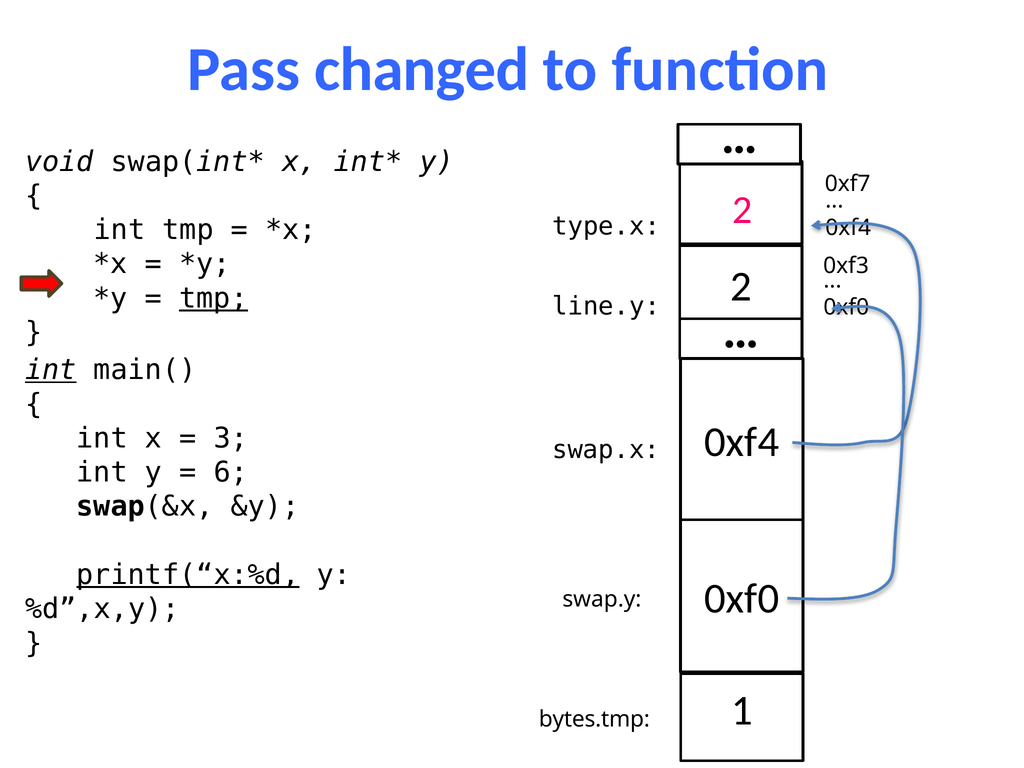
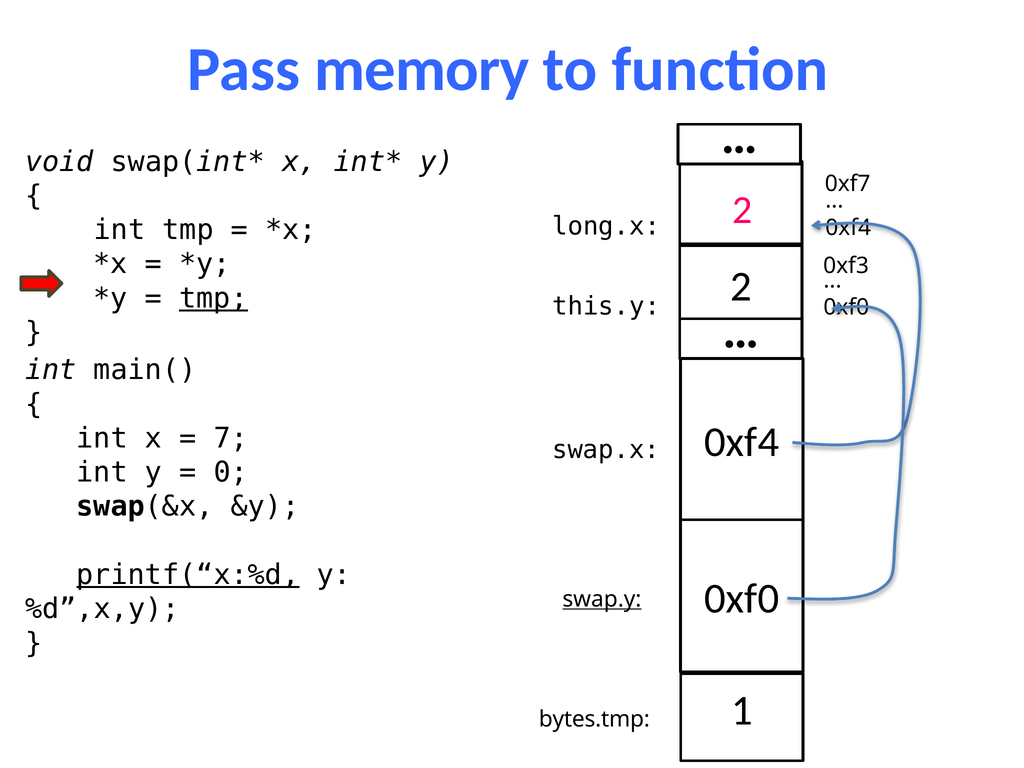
changed: changed -> memory
type.x: type.x -> long.x
line.y: line.y -> this.y
int at (51, 370) underline: present -> none
3: 3 -> 7
6: 6 -> 0
swap.y underline: none -> present
